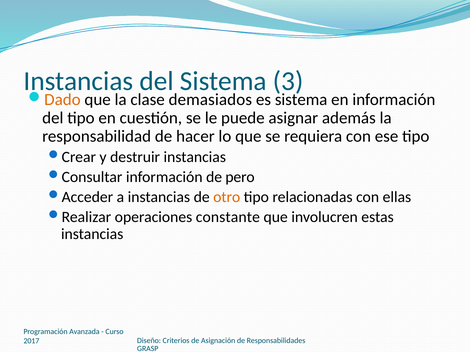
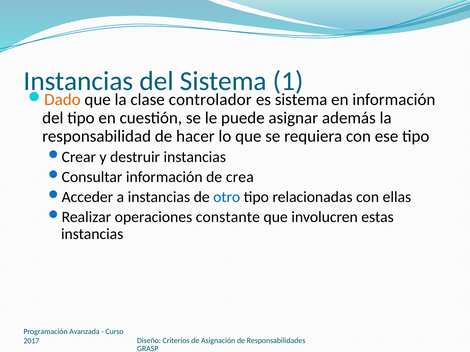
3: 3 -> 1
demasiados: demasiados -> controlador
pero: pero -> crea
otro colour: orange -> blue
